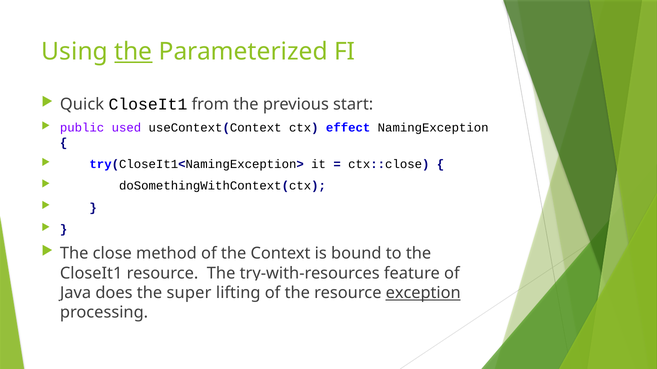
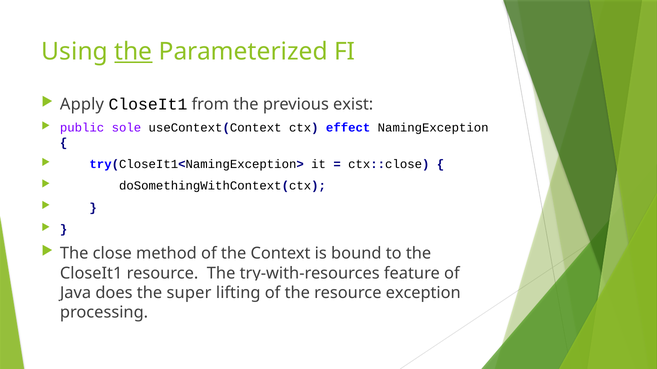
Quick: Quick -> Apply
start: start -> exist
used: used -> sole
exception underline: present -> none
